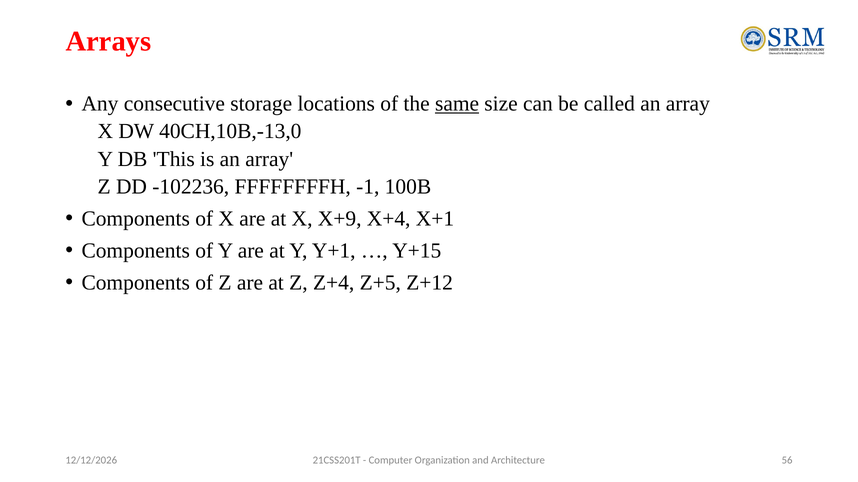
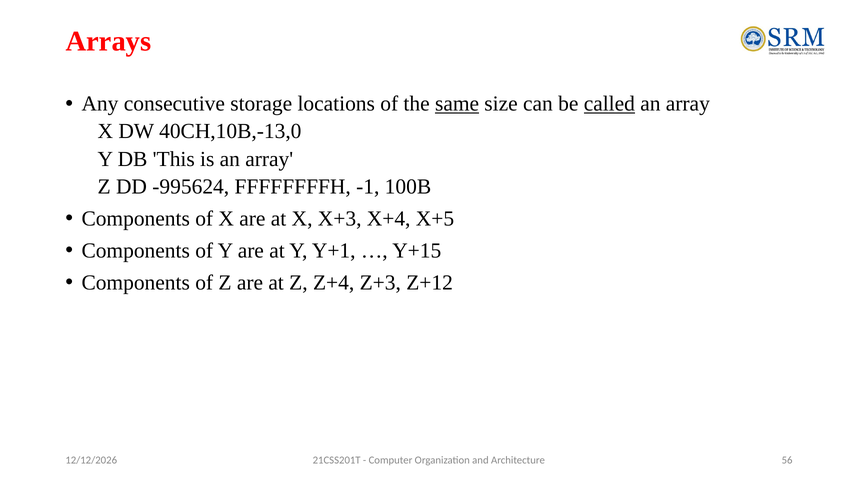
called underline: none -> present
-102236: -102236 -> -995624
X+9: X+9 -> X+3
X+1: X+1 -> X+5
Z+5: Z+5 -> Z+3
